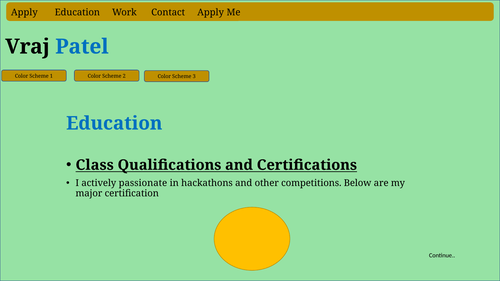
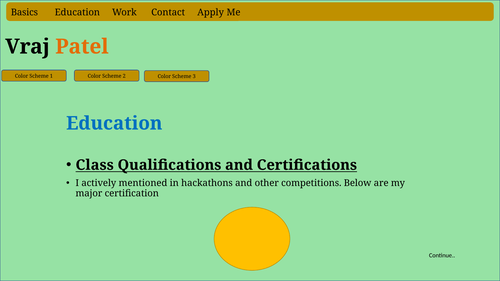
Apply at (24, 12): Apply -> Basics
Patel colour: blue -> orange
passionate: passionate -> mentioned
